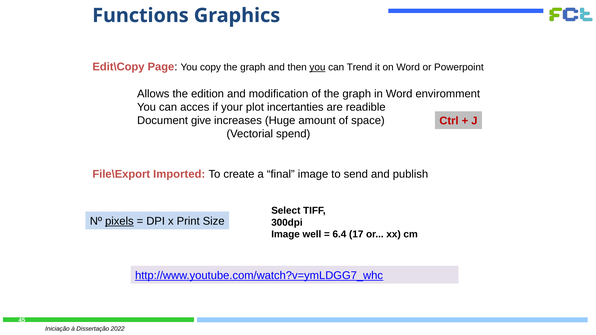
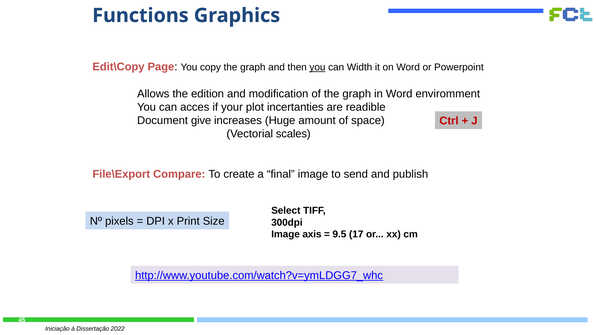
Trend: Trend -> Width
spend: spend -> scales
Imported: Imported -> Compare
pixels underline: present -> none
well: well -> axis
6.4: 6.4 -> 9.5
